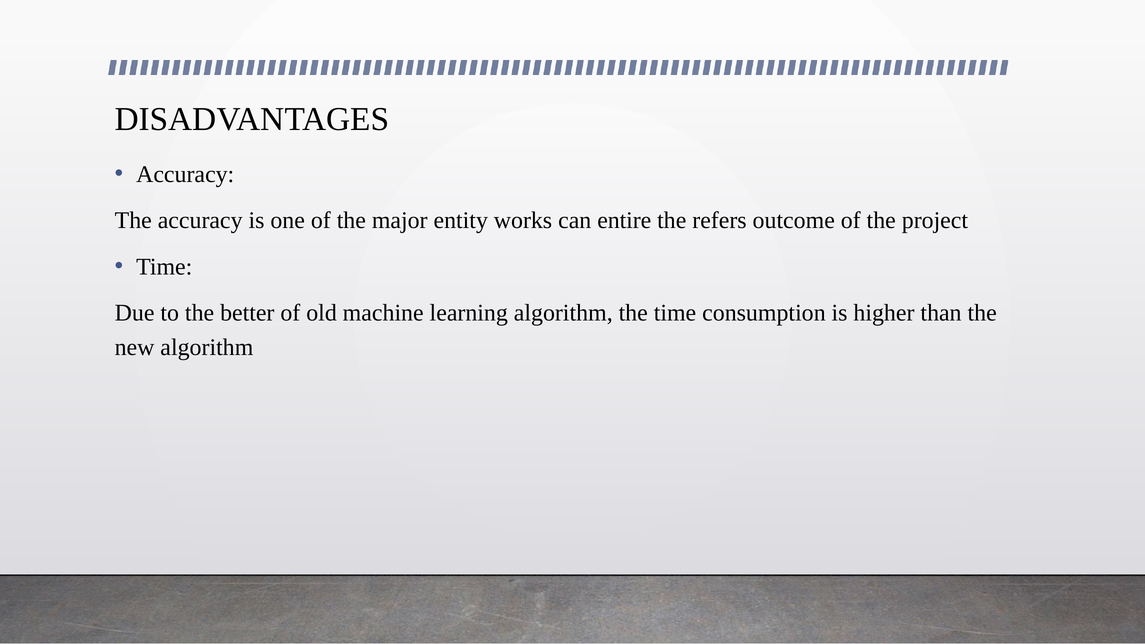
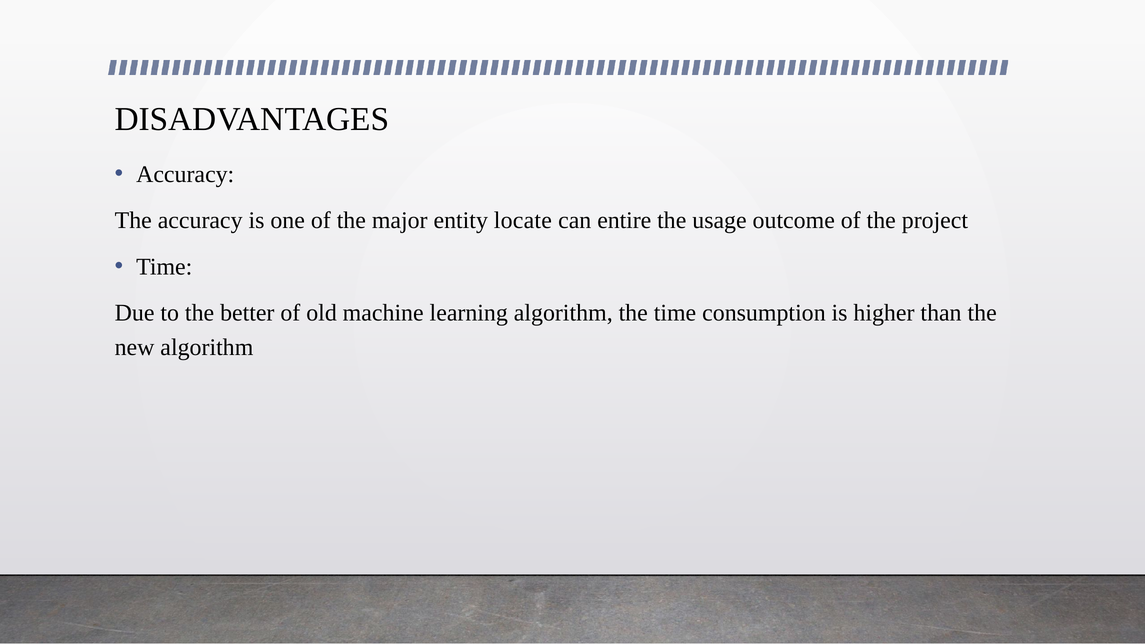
works: works -> locate
refers: refers -> usage
